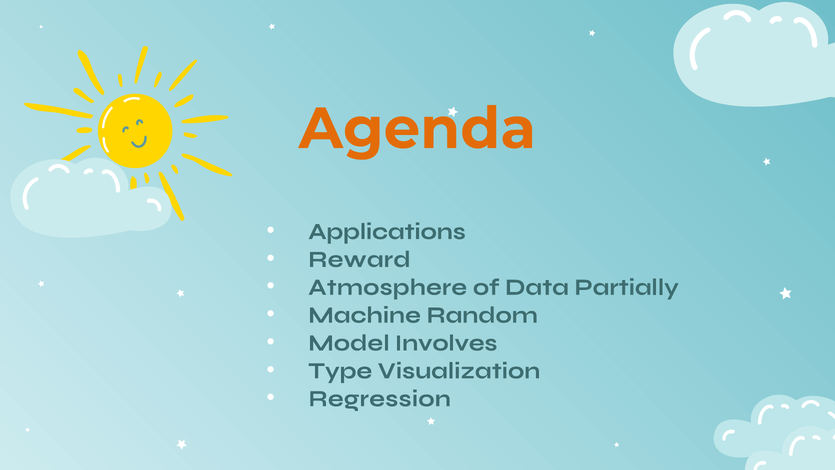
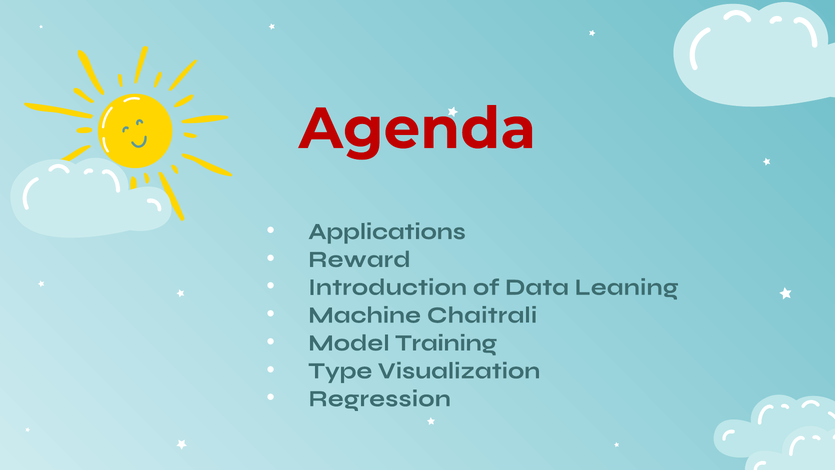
Agenda colour: orange -> red
Atmosphere: Atmosphere -> Introduction
Partially: Partially -> Leaning
Random: Random -> Chaitrali
Involves: Involves -> Training
